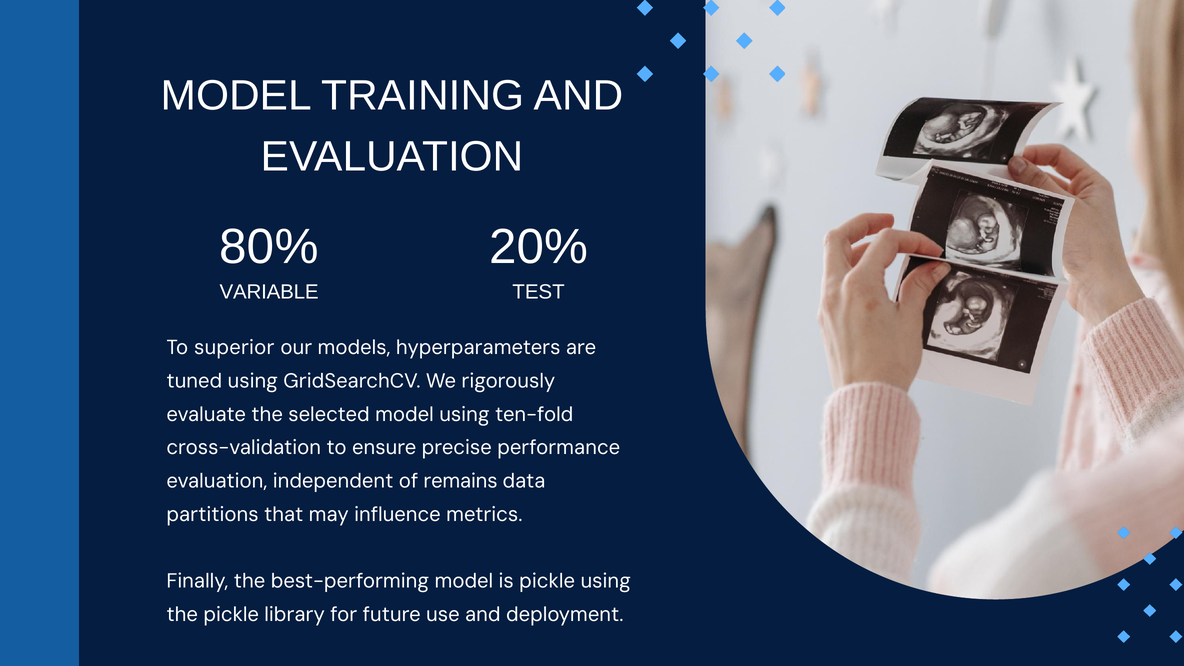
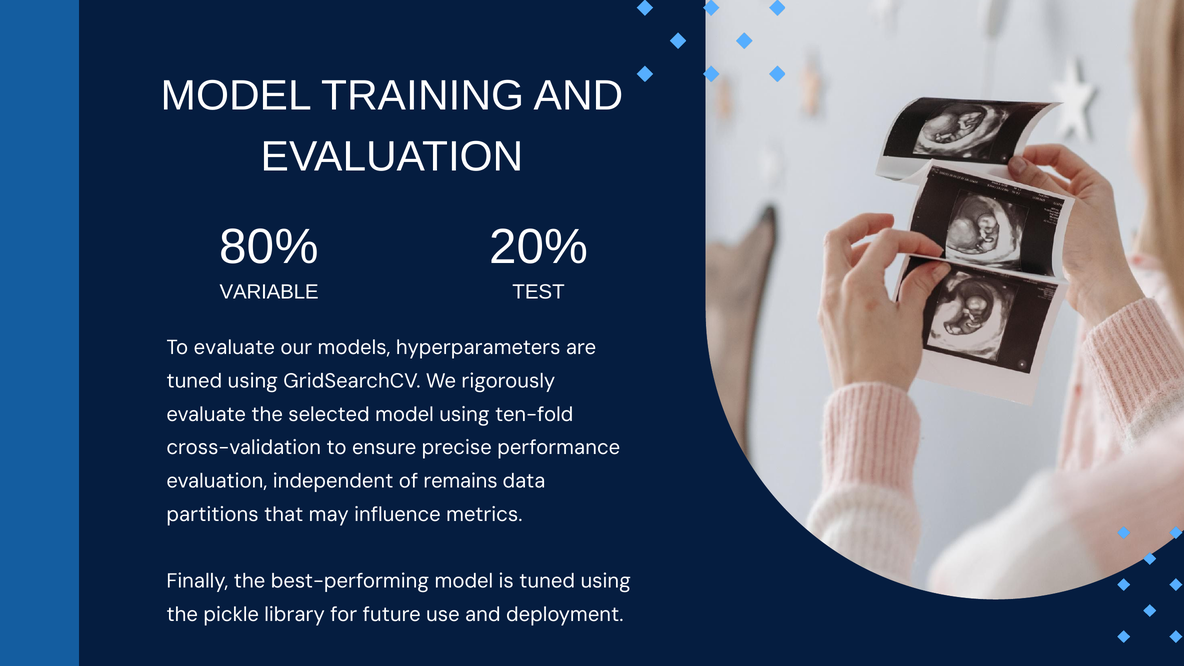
To superior: superior -> evaluate
is pickle: pickle -> tuned
